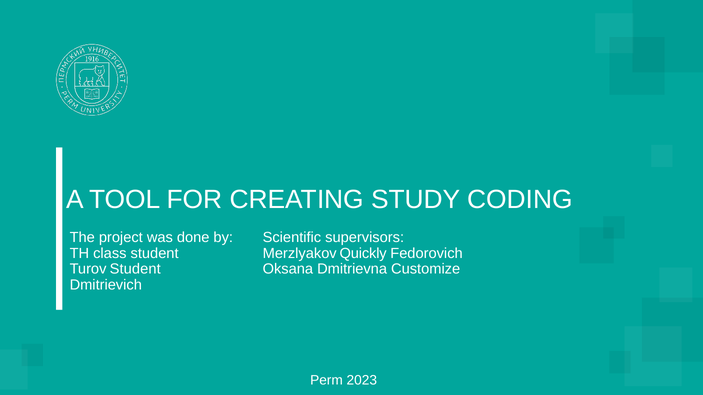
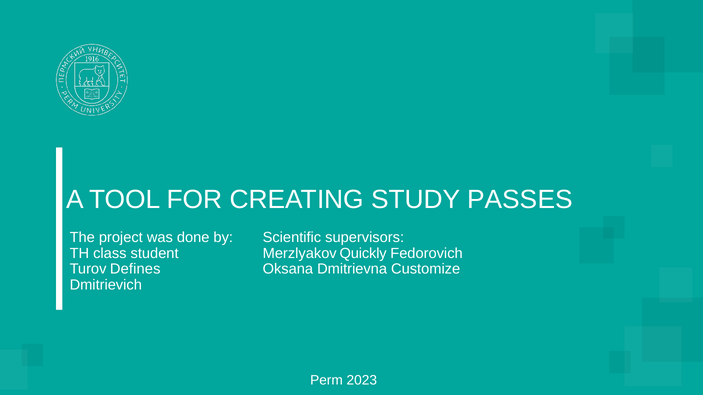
CODING: CODING -> PASSES
Turov Student: Student -> Defines
